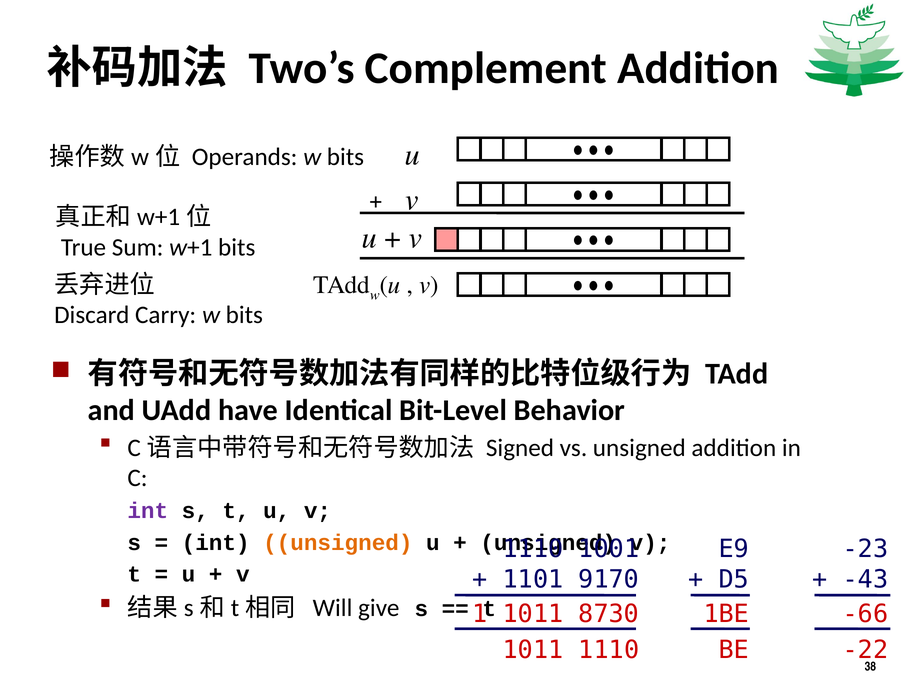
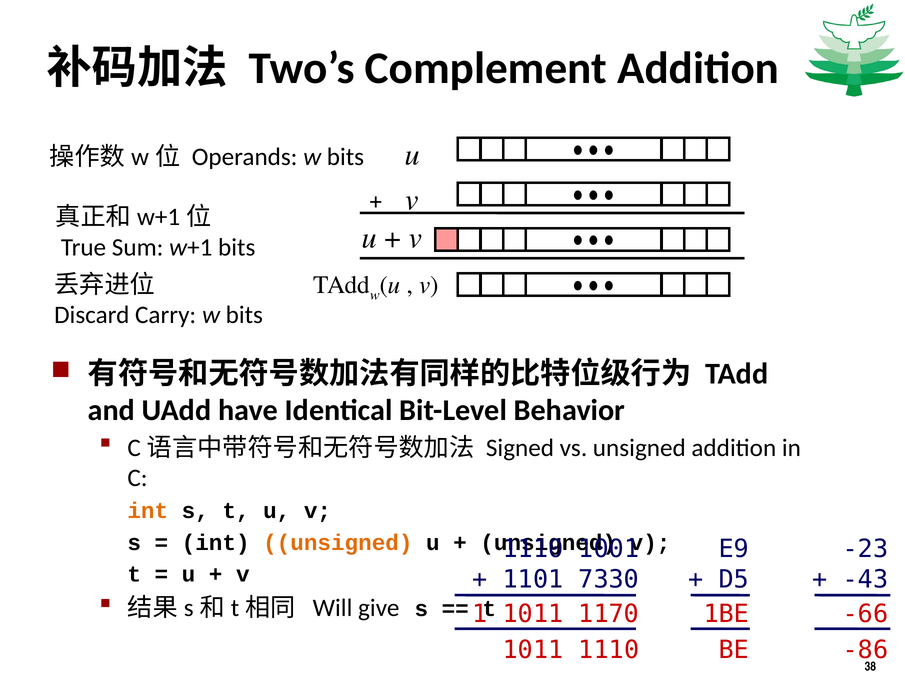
int at (148, 512) colour: purple -> orange
9170: 9170 -> 7330
8730: 8730 -> 1170
-22: -22 -> -86
